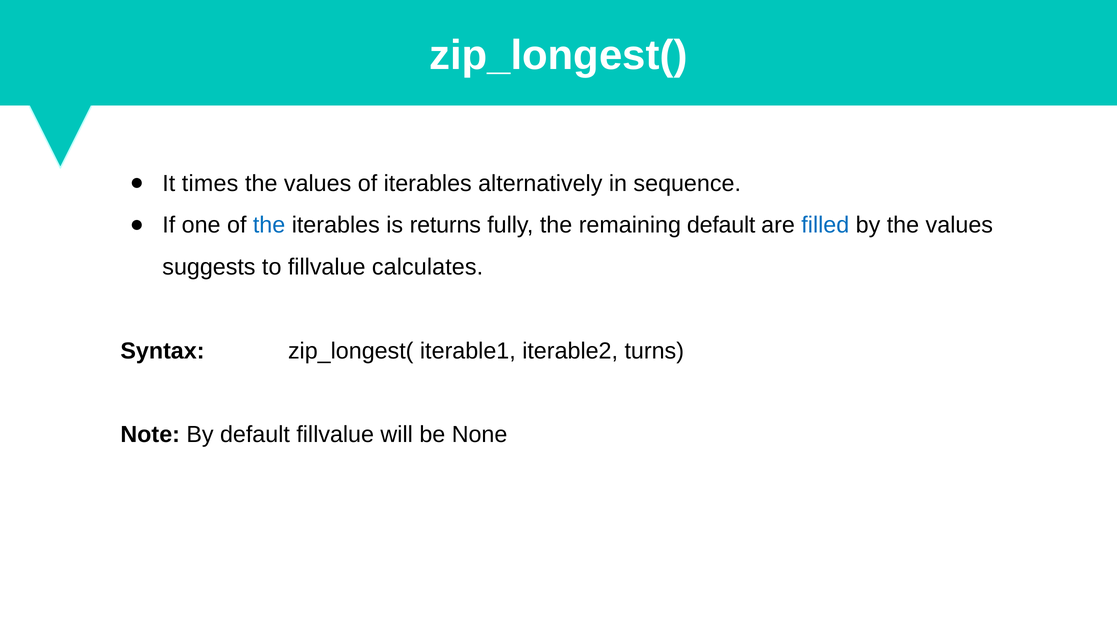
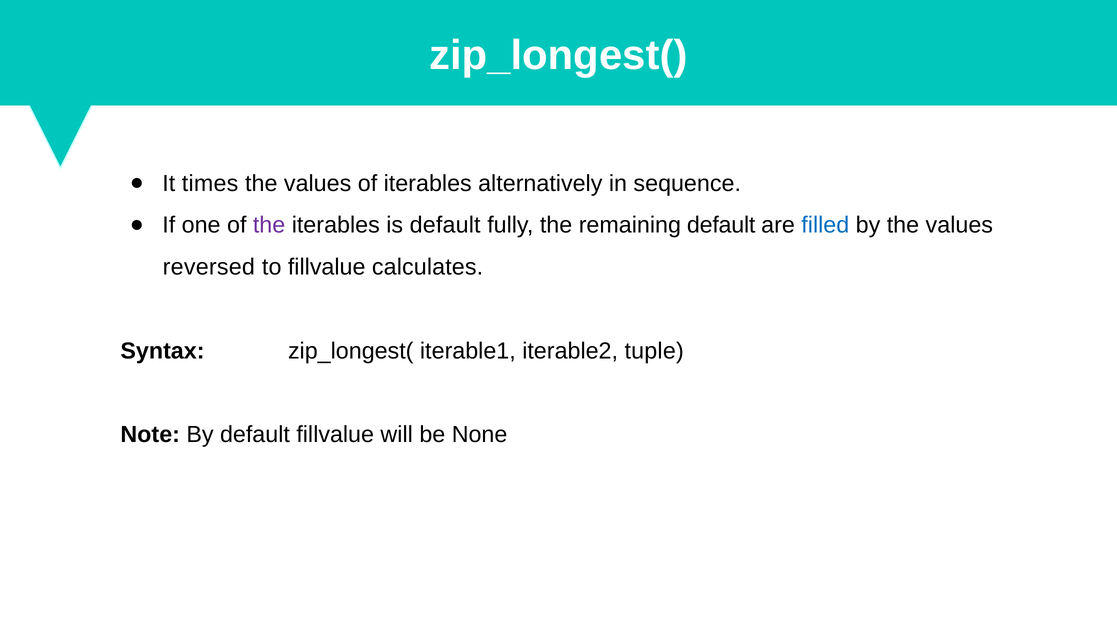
the at (269, 225) colour: blue -> purple
is returns: returns -> default
suggests: suggests -> reversed
turns: turns -> tuple
